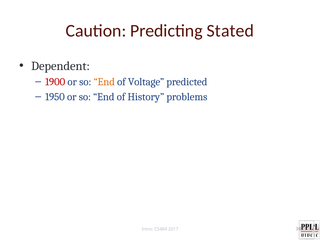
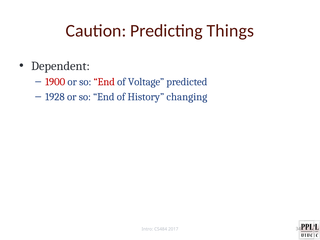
Stated: Stated -> Things
End at (104, 82) colour: orange -> red
1950: 1950 -> 1928
problems: problems -> changing
